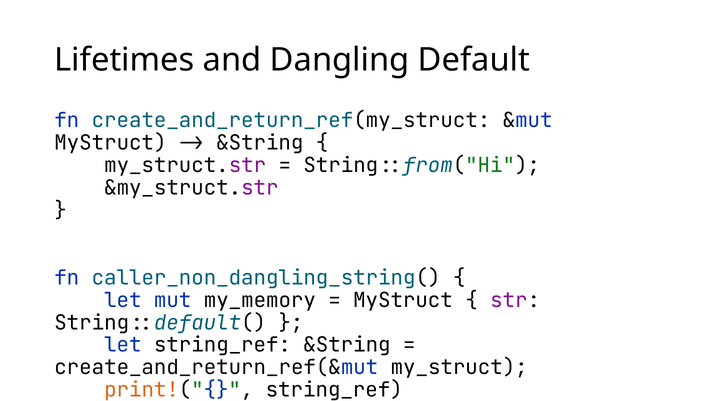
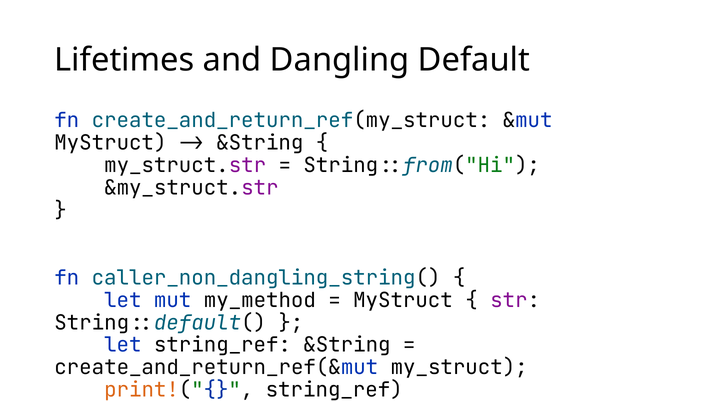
my_memory: my_memory -> my_method
